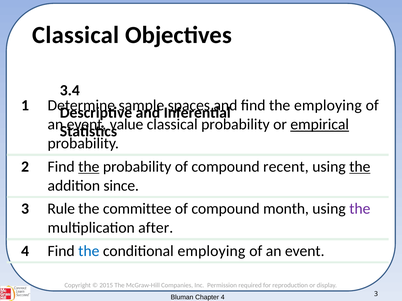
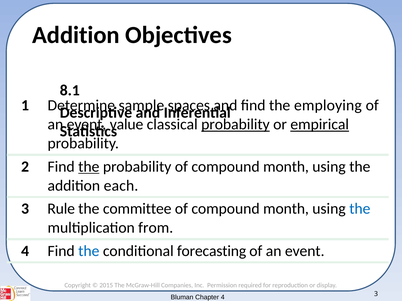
Classical at (76, 35): Classical -> Addition
3.4: 3.4 -> 8.1
probability at (235, 125) underline: none -> present
probability of compound recent: recent -> month
the at (360, 167) underline: present -> none
since: since -> each
the at (360, 209) colour: purple -> blue
after: after -> from
conditional employing: employing -> forecasting
